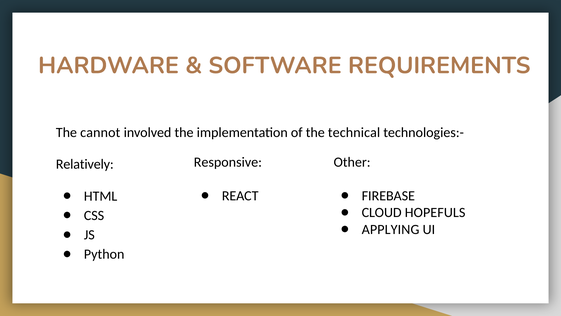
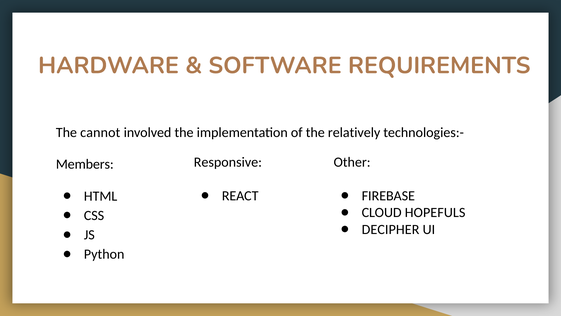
technical: technical -> relatively
Relatively: Relatively -> Members
APPLYING: APPLYING -> DECIPHER
